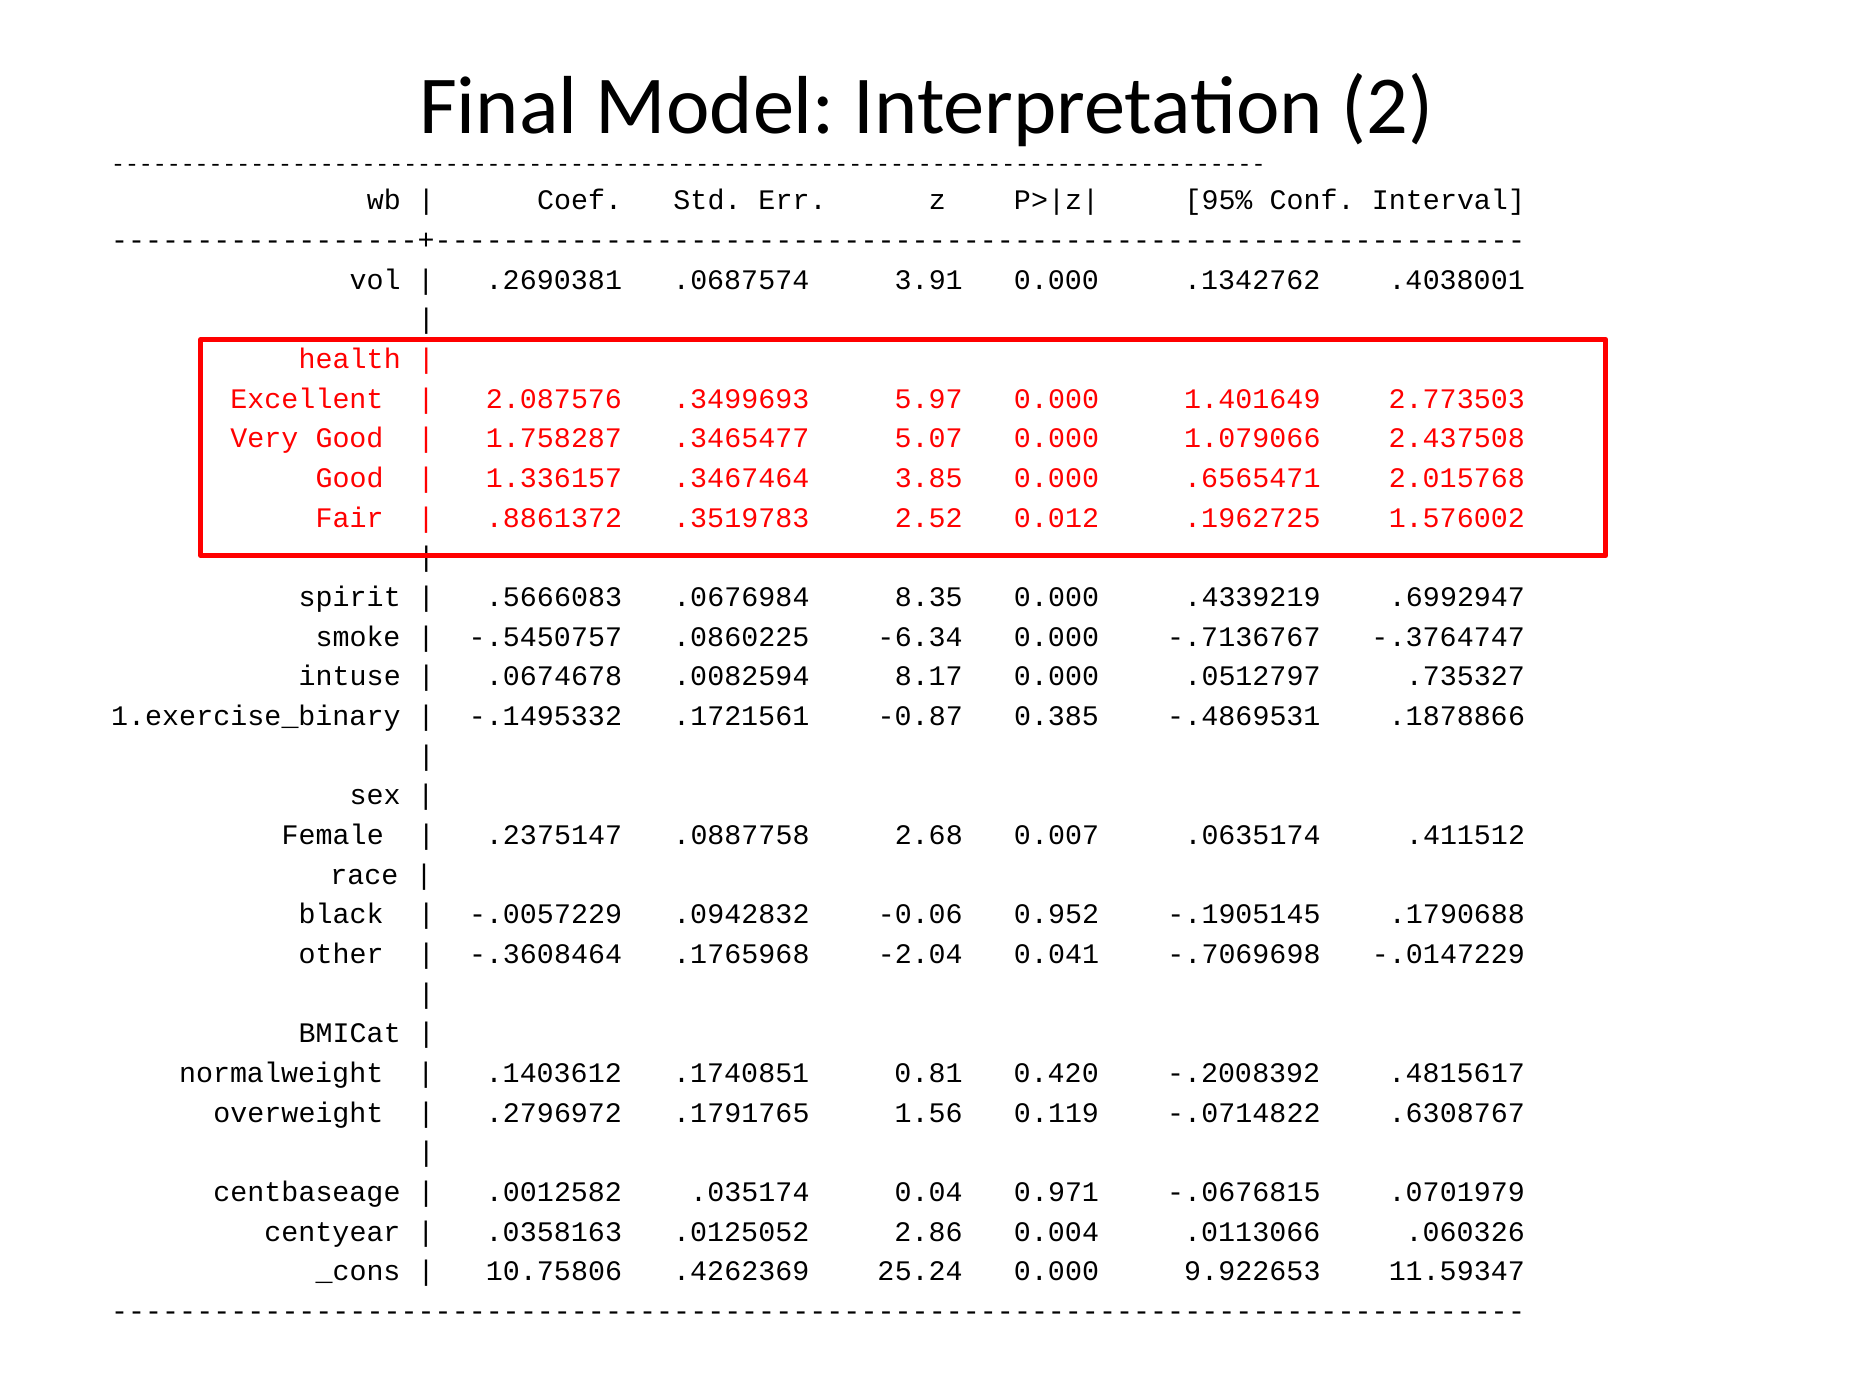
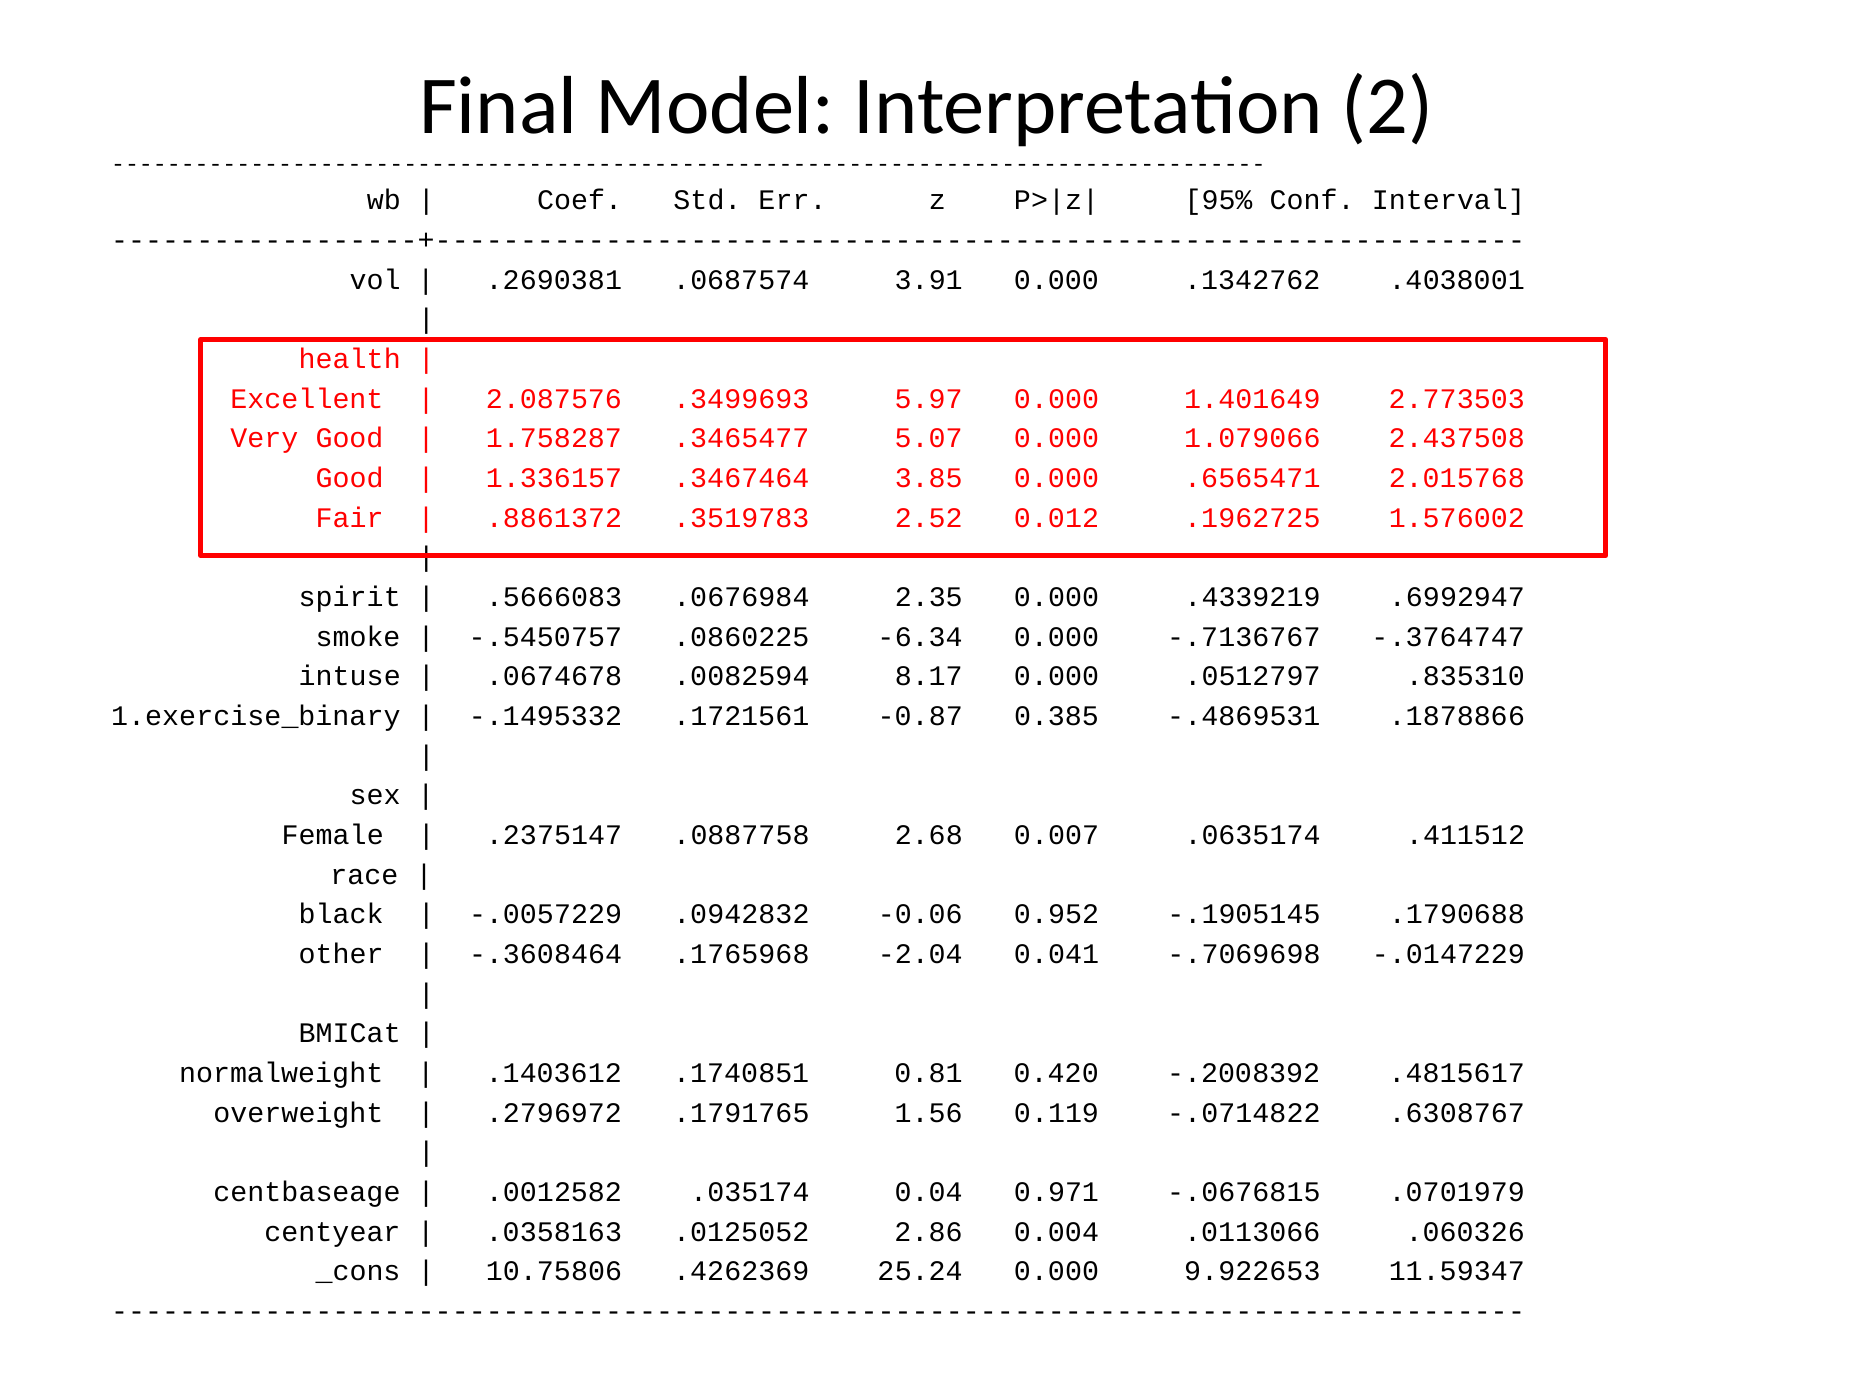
8.35: 8.35 -> 2.35
.735327: .735327 -> .835310
